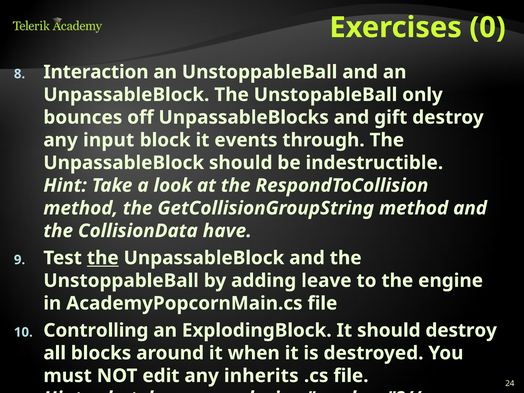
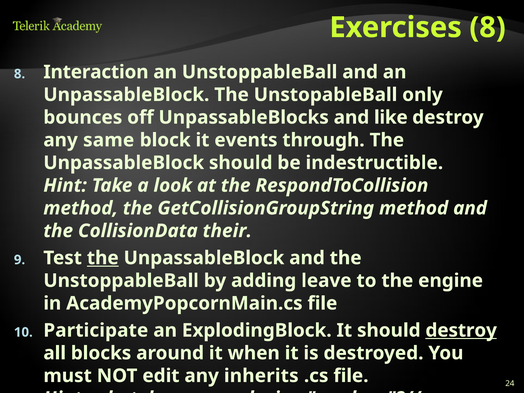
Exercises 0: 0 -> 8
gift: gift -> like
input: input -> same
have: have -> their
Controlling: Controlling -> Participate
destroy at (461, 330) underline: none -> present
